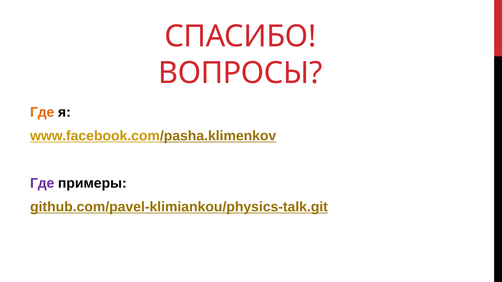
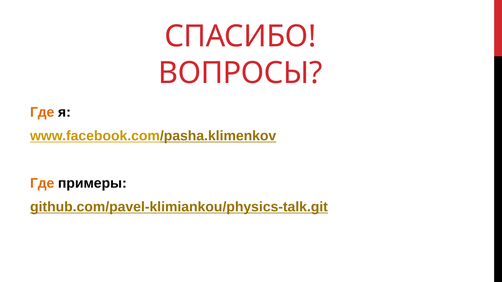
Где at (42, 183) colour: purple -> orange
